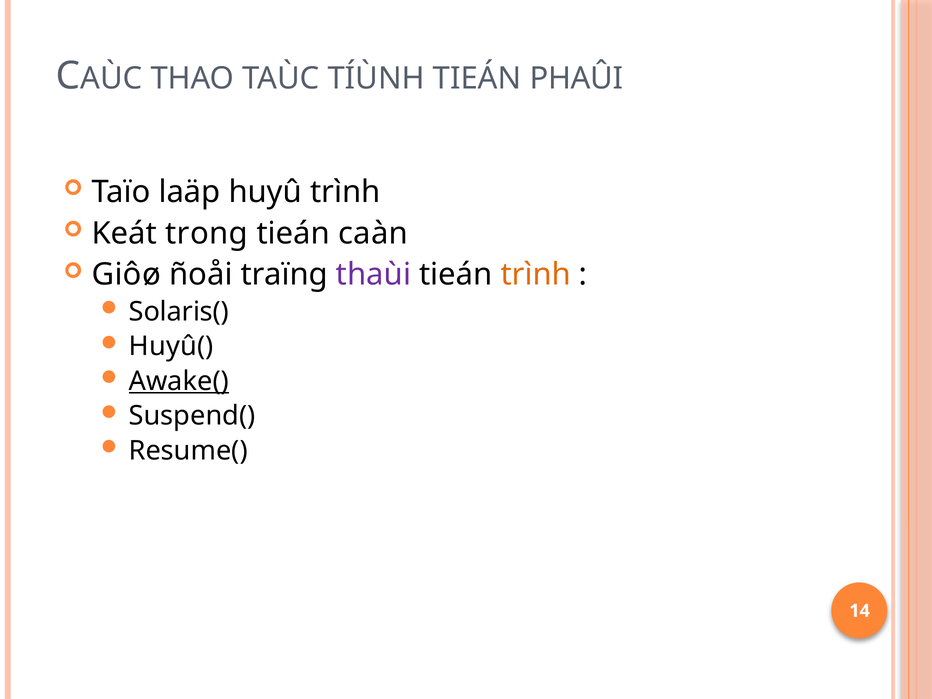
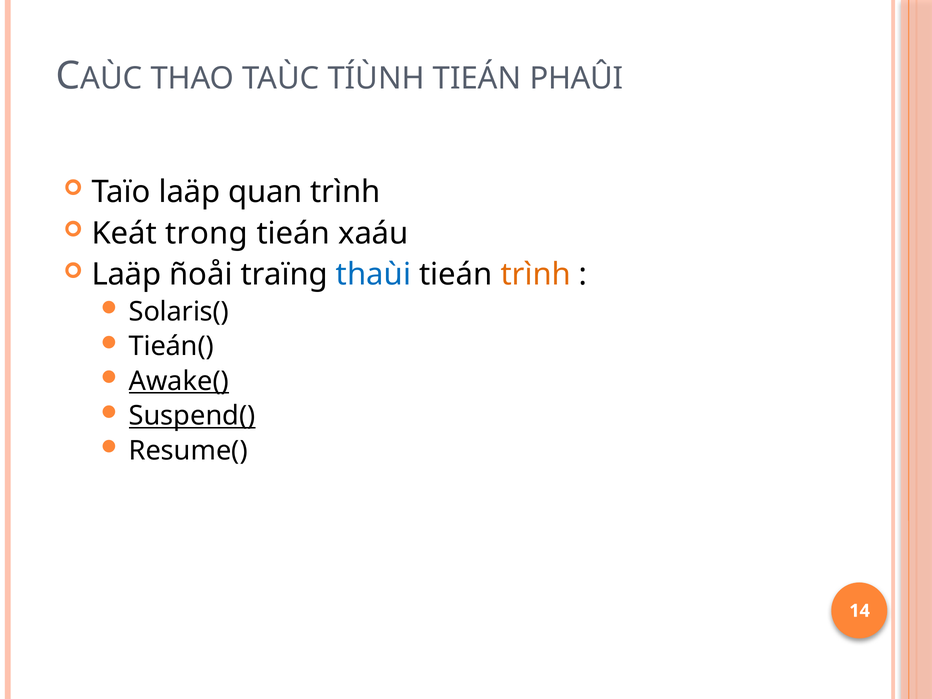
huyû: huyû -> quan
caàn: caàn -> xaáu
Giôø at (126, 275): Giôø -> Laäp
thaùi colour: purple -> blue
Huyû(: Huyû( -> Tieán(
Suspend( underline: none -> present
